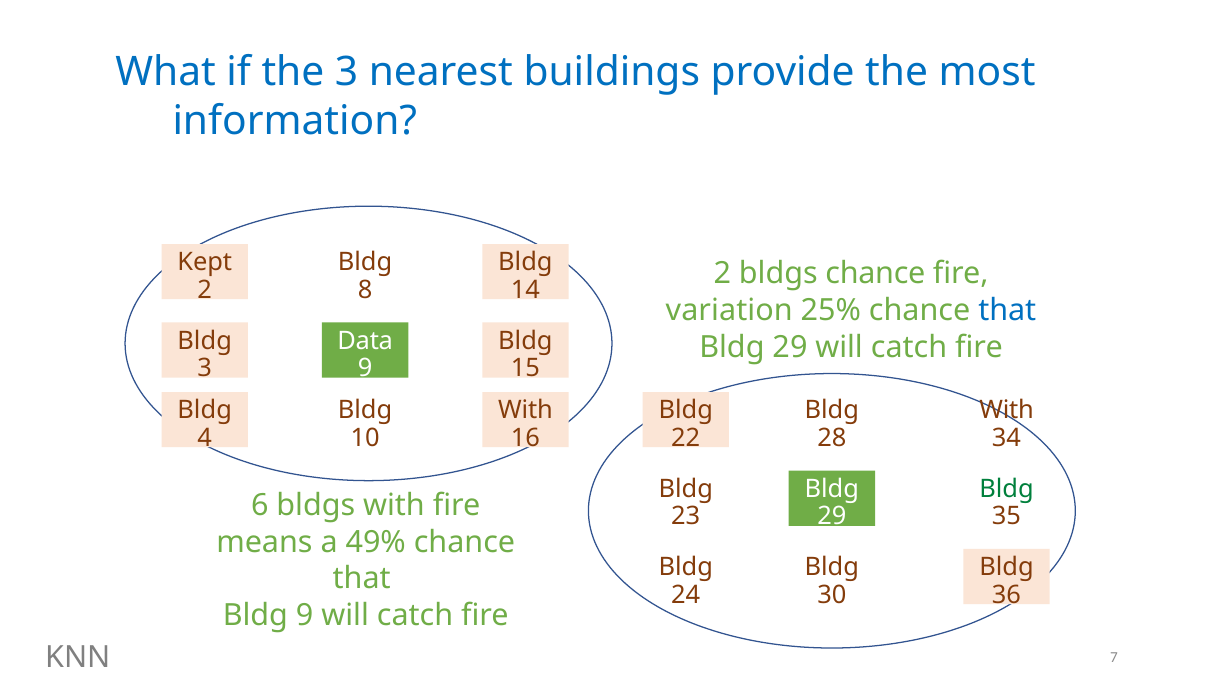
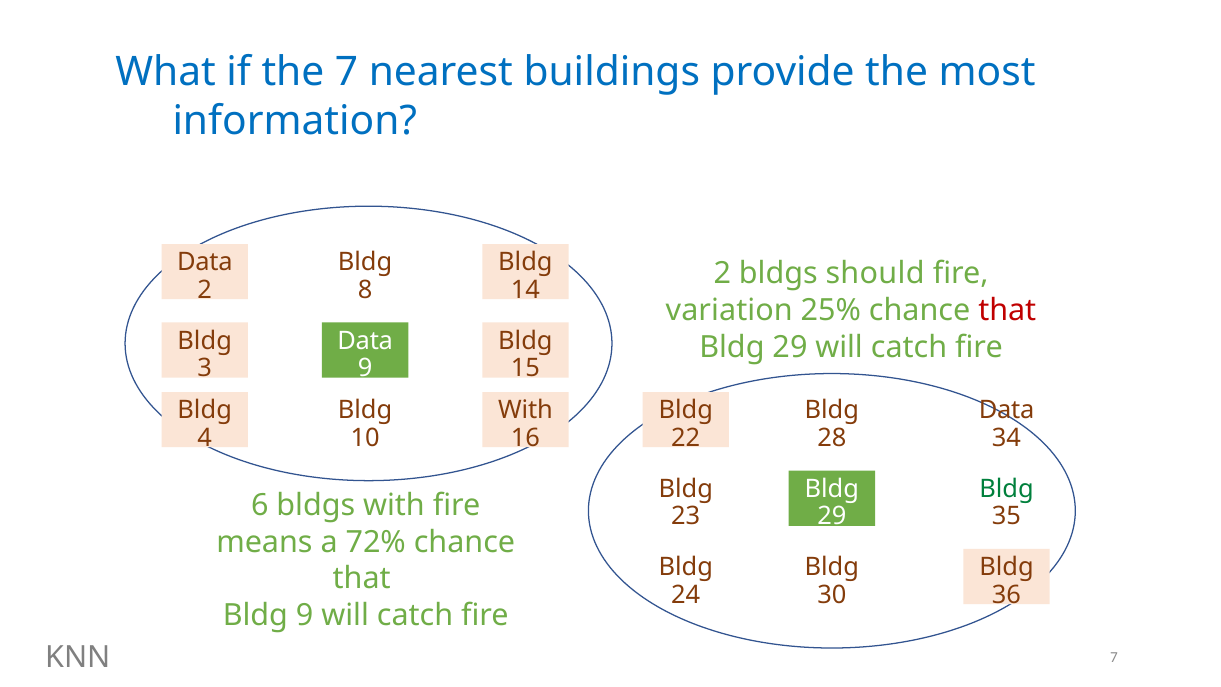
the 3: 3 -> 7
Kept at (205, 262): Kept -> Data
bldgs chance: chance -> should
that at (1007, 310) colour: blue -> red
With at (1007, 410): With -> Data
49%: 49% -> 72%
